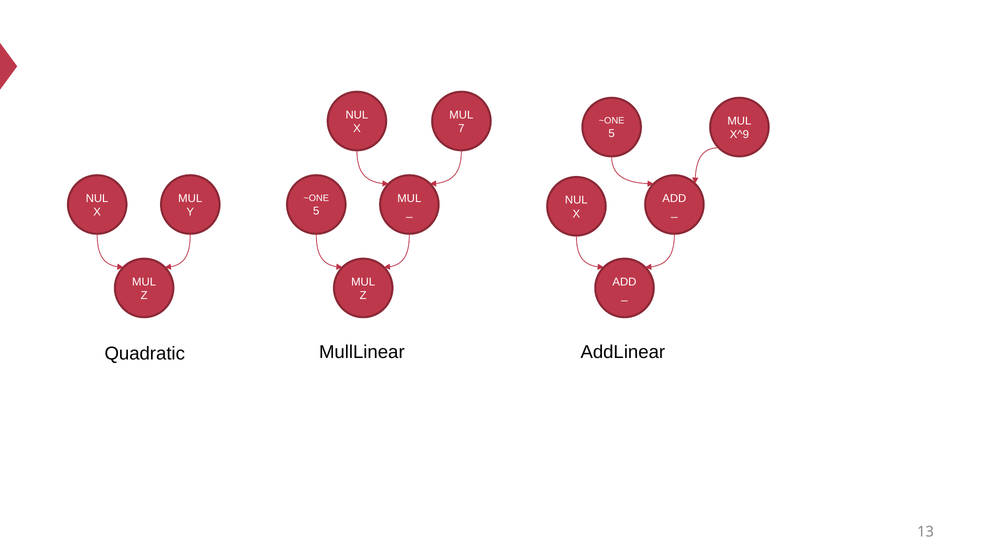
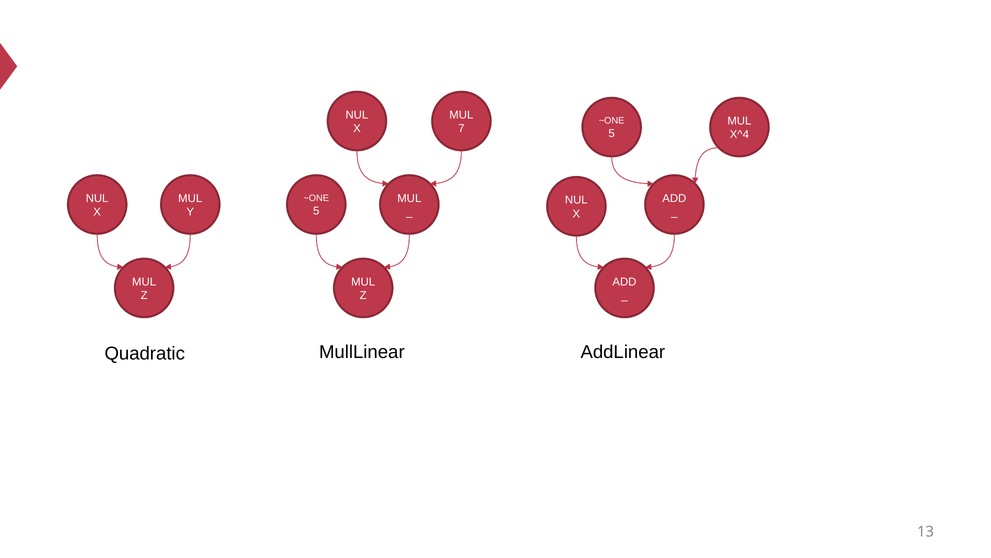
X^9: X^9 -> X^4
